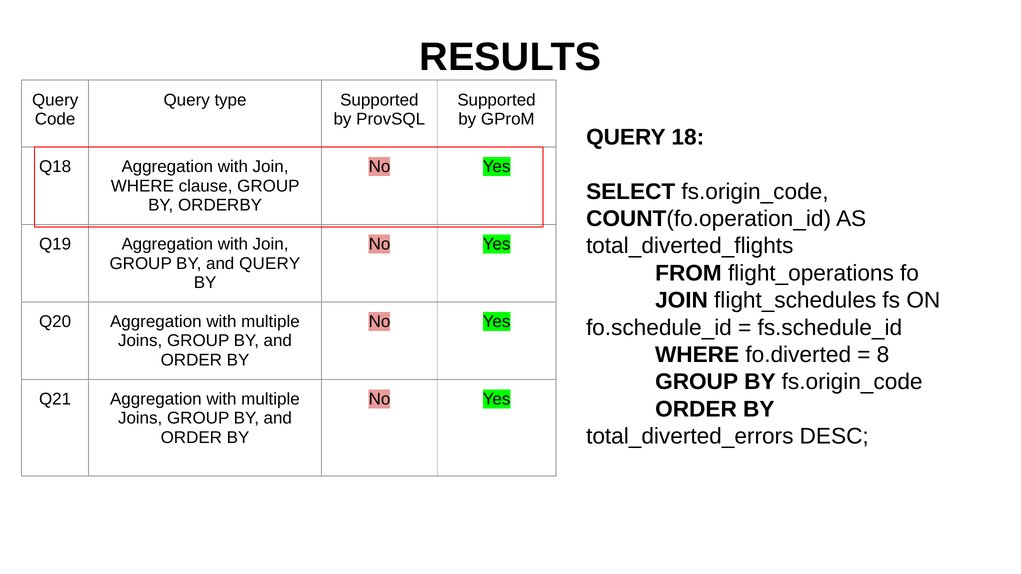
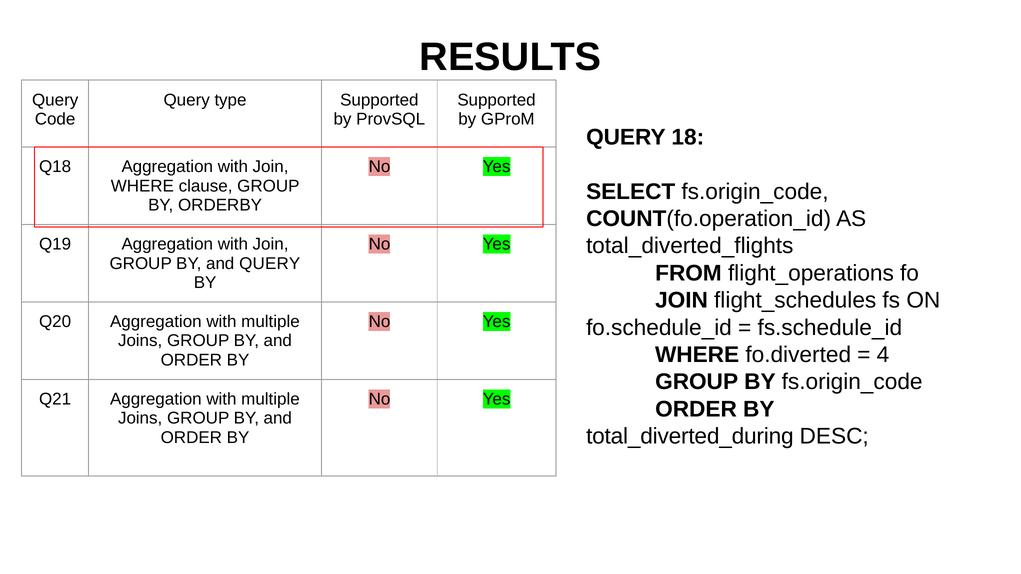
8: 8 -> 4
total_diverted_errors: total_diverted_errors -> total_diverted_during
